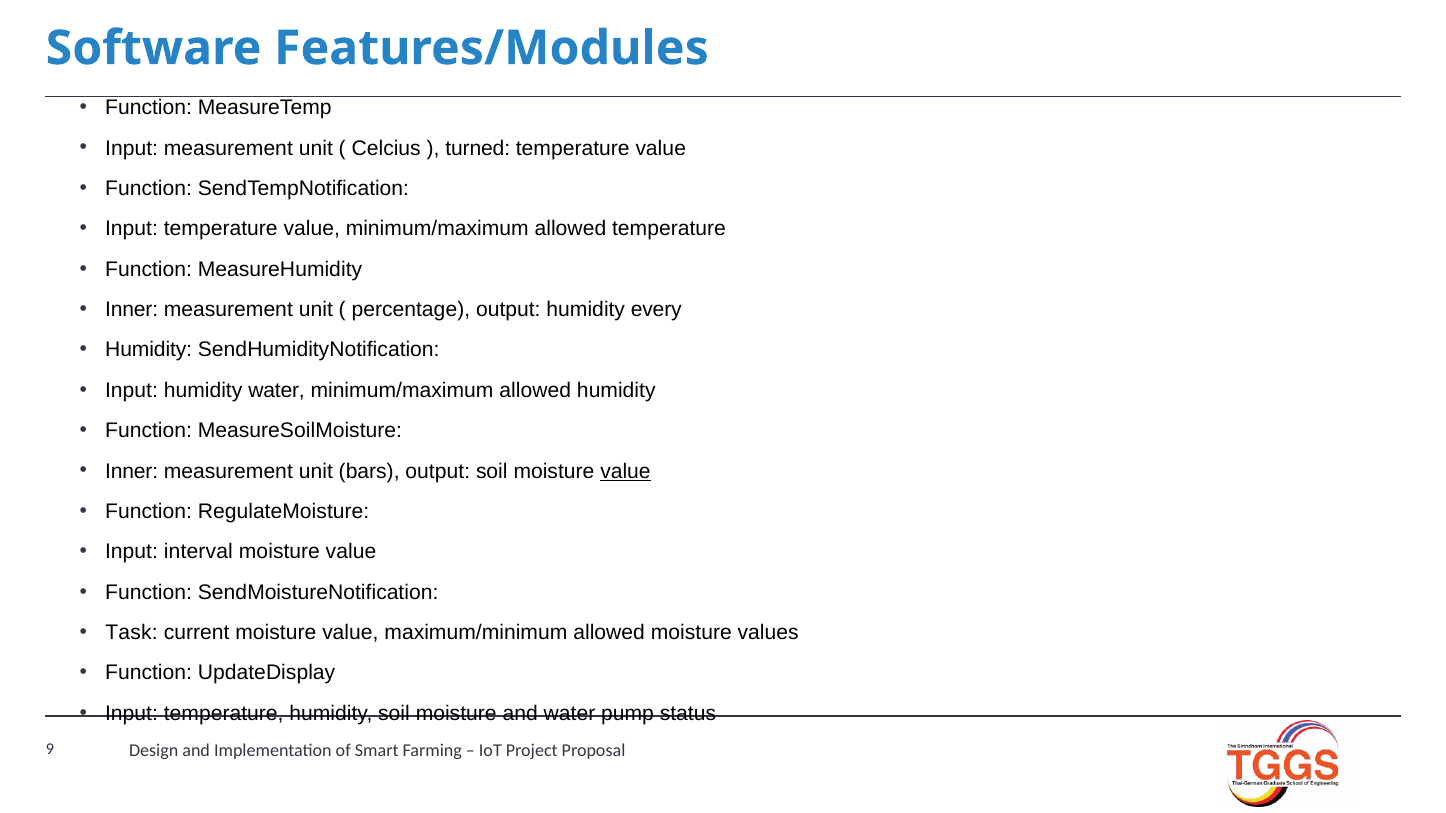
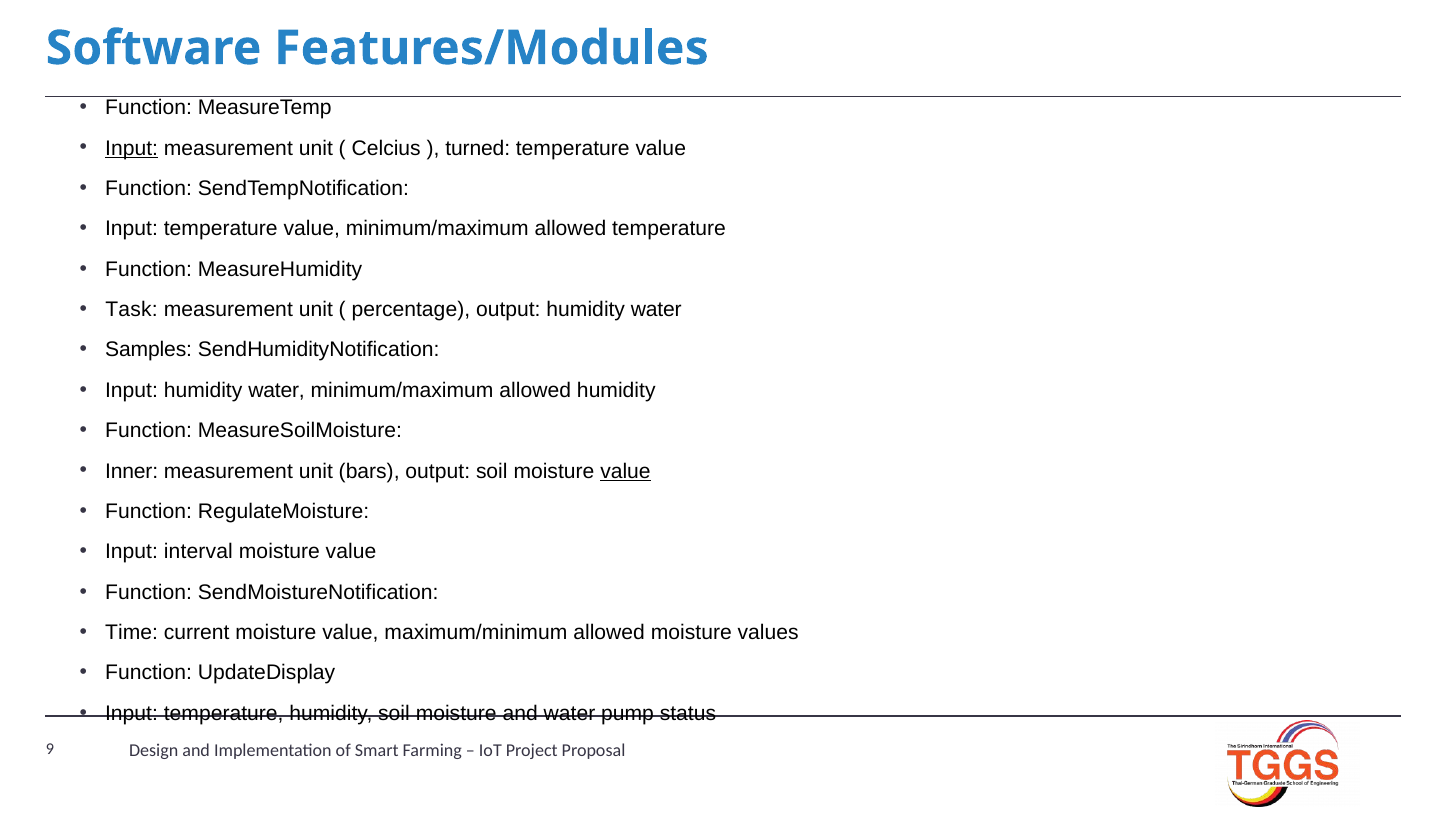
Input at (132, 148) underline: none -> present
Inner at (132, 310): Inner -> Task
output humidity every: every -> water
Humidity at (149, 350): Humidity -> Samples
Task: Task -> Time
